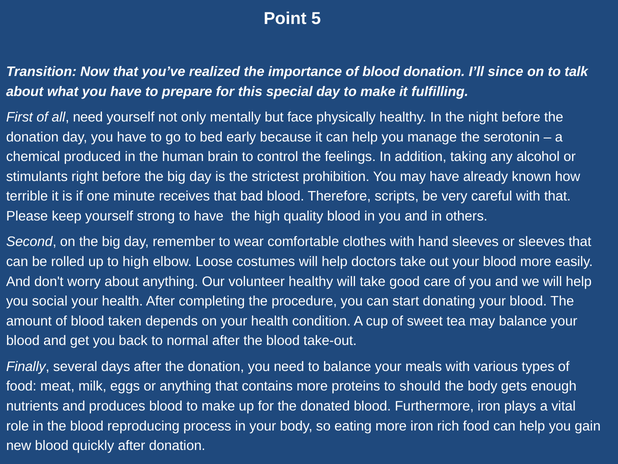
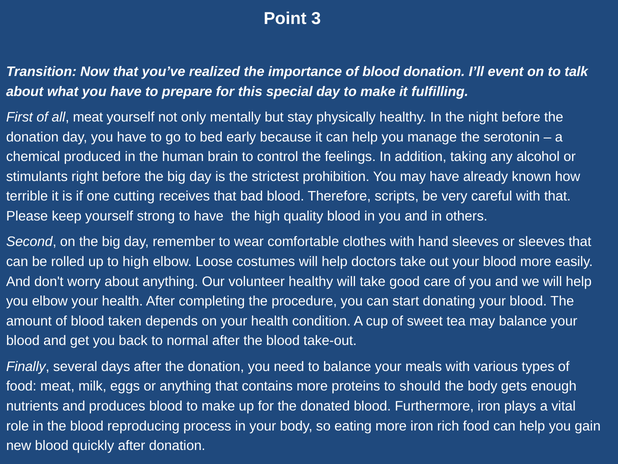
5: 5 -> 3
since: since -> event
all need: need -> meat
face: face -> stay
minute: minute -> cutting
you social: social -> elbow
